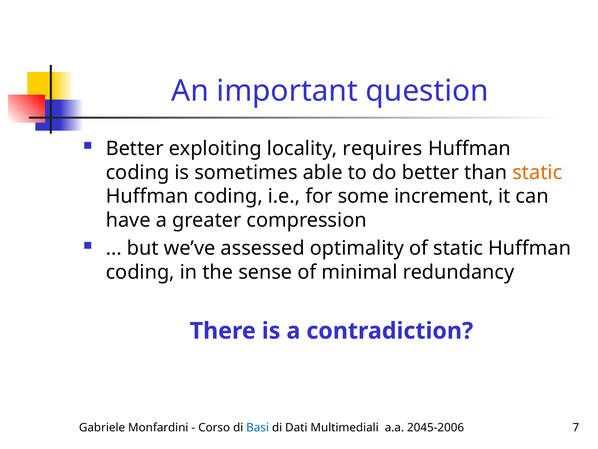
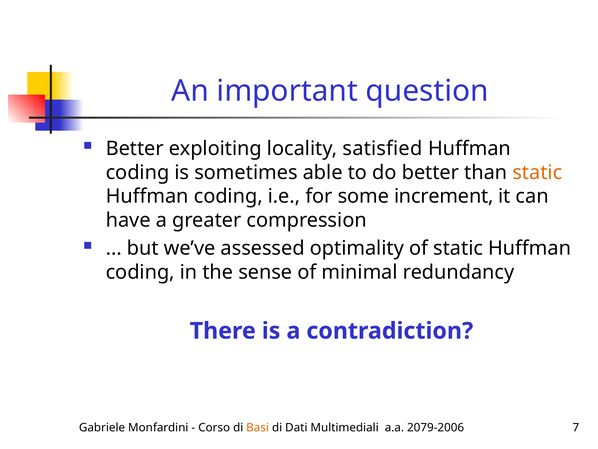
requires: requires -> satisfied
Basi colour: blue -> orange
2045-2006: 2045-2006 -> 2079-2006
